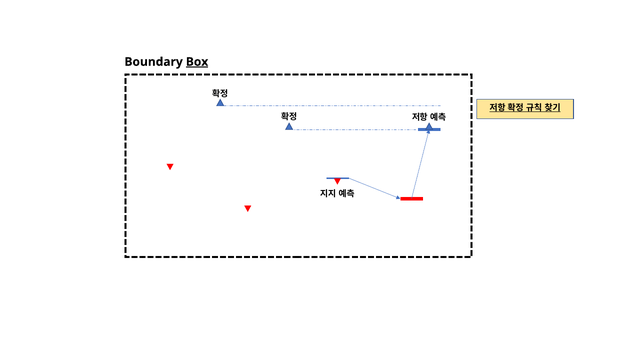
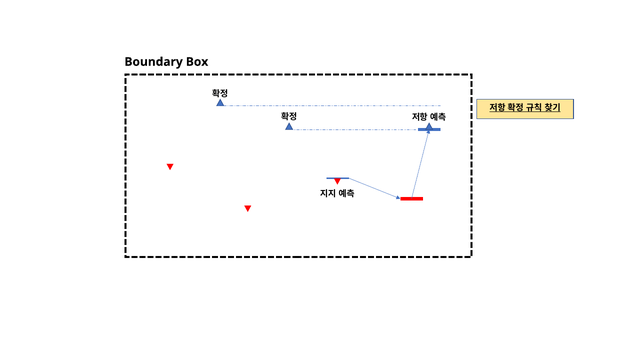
Box underline: present -> none
